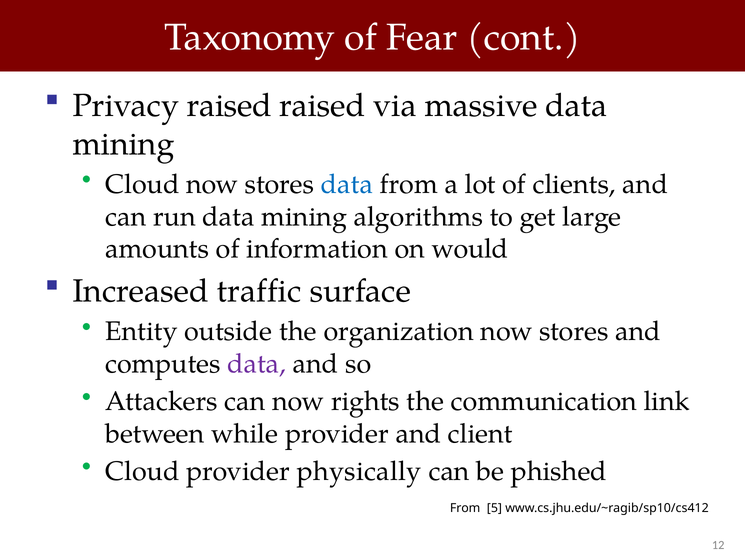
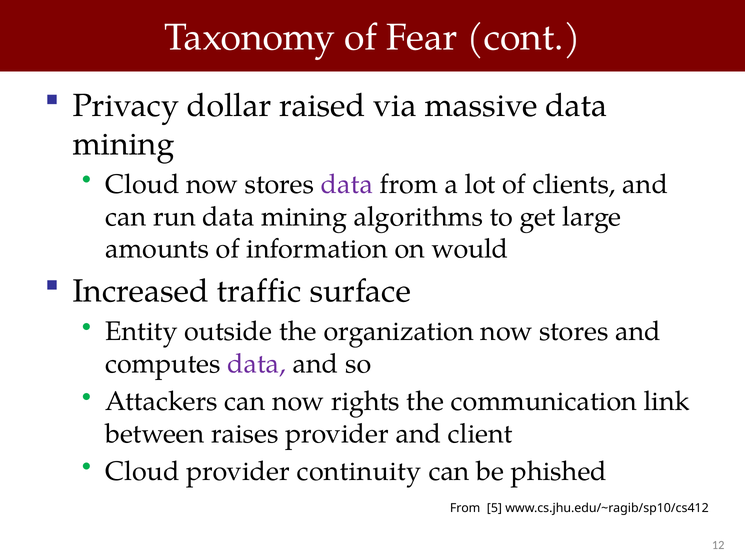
Privacy raised: raised -> dollar
data at (347, 185) colour: blue -> purple
while: while -> raises
physically: physically -> continuity
